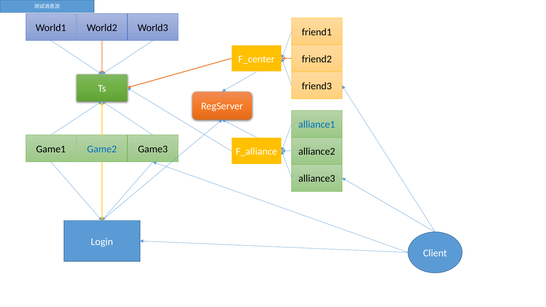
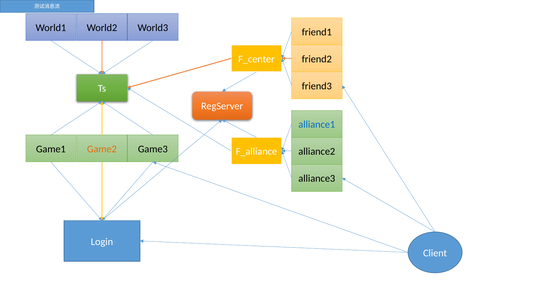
Game2 colour: blue -> orange
